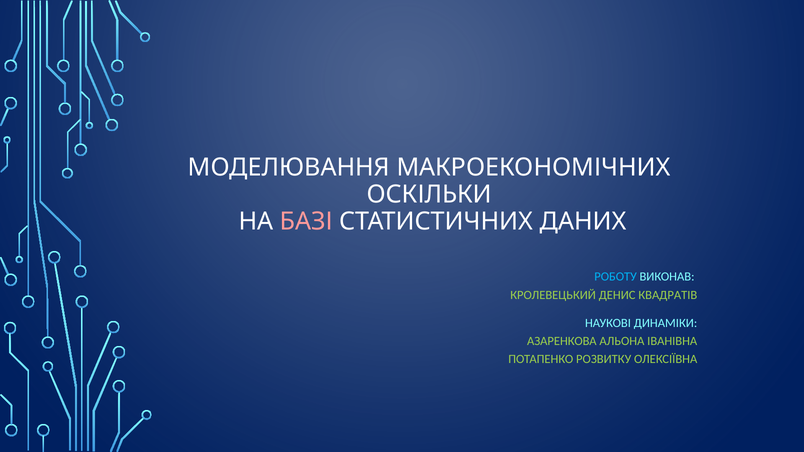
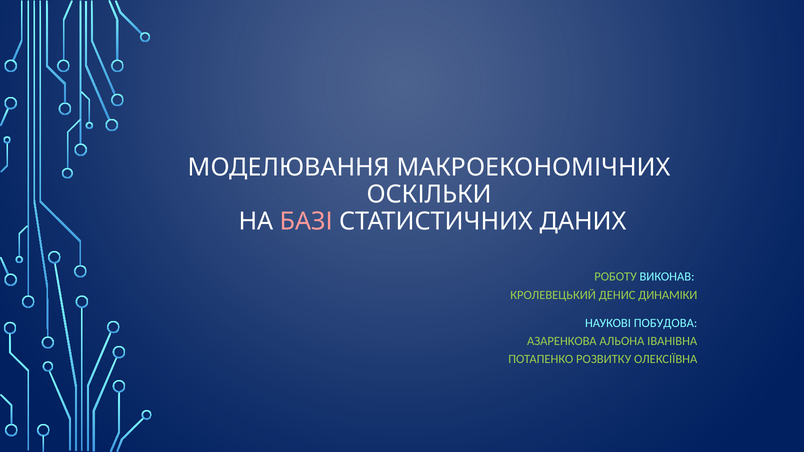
РОБОТУ colour: light blue -> light green
КВАДРАТІВ: КВАДРАТІВ -> ДИНАМІКИ
ДИНАМІКИ: ДИНАМІКИ -> ПОБУДОВА
